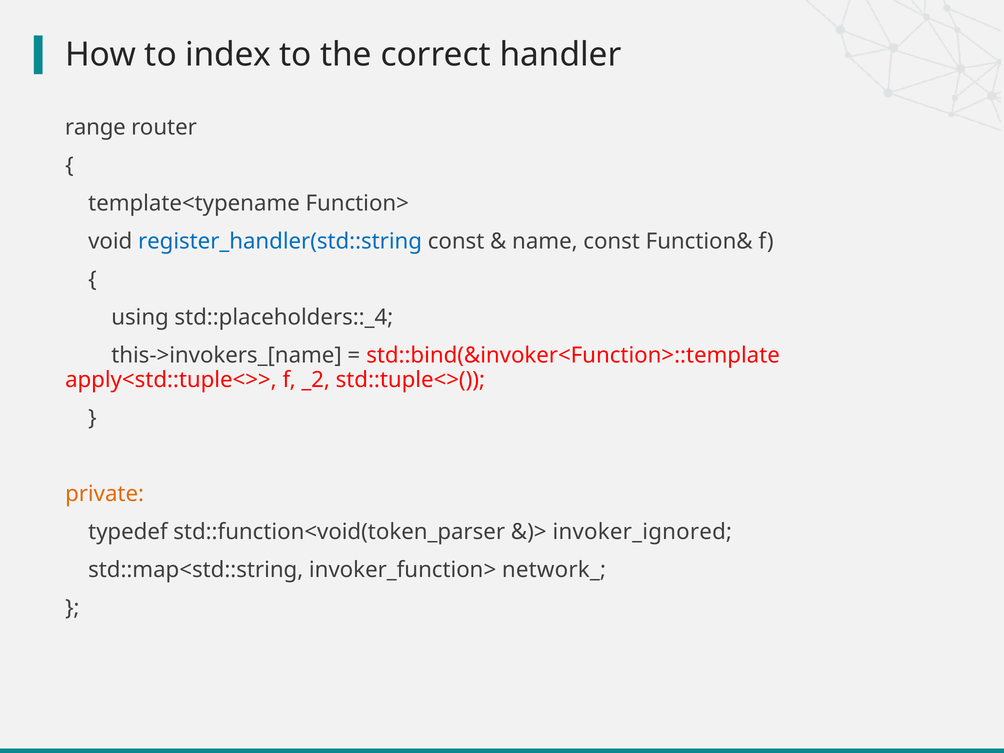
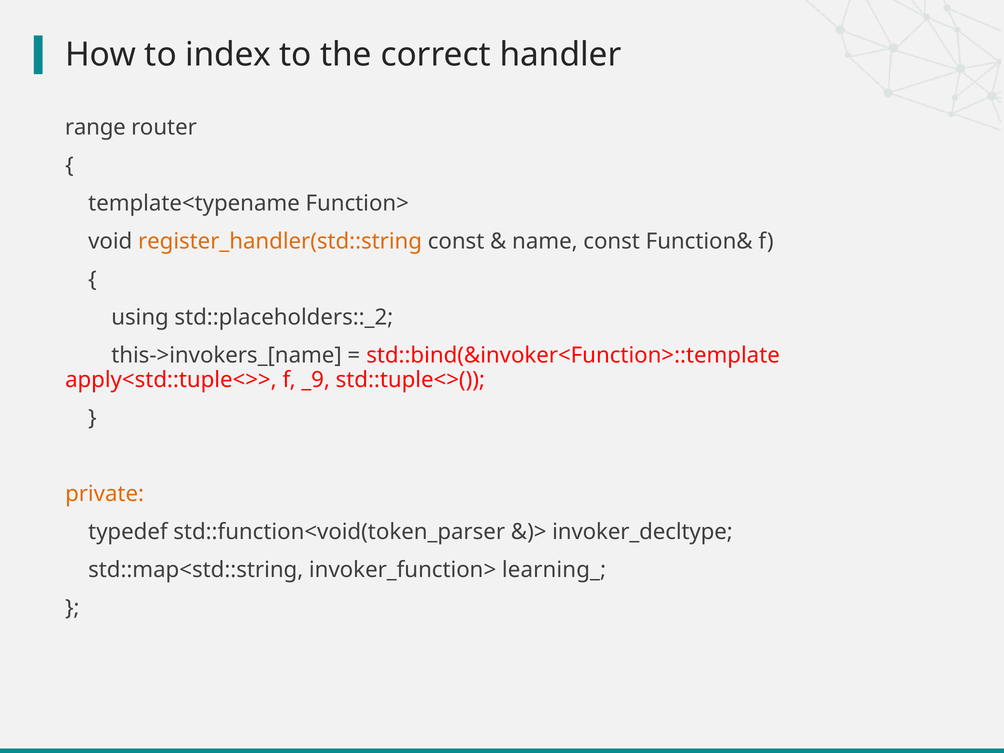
register_handler(std::string colour: blue -> orange
std::placeholders::_4: std::placeholders::_4 -> std::placeholders::_2
_2: _2 -> _9
invoker_ignored: invoker_ignored -> invoker_decltype
network_: network_ -> learning_
